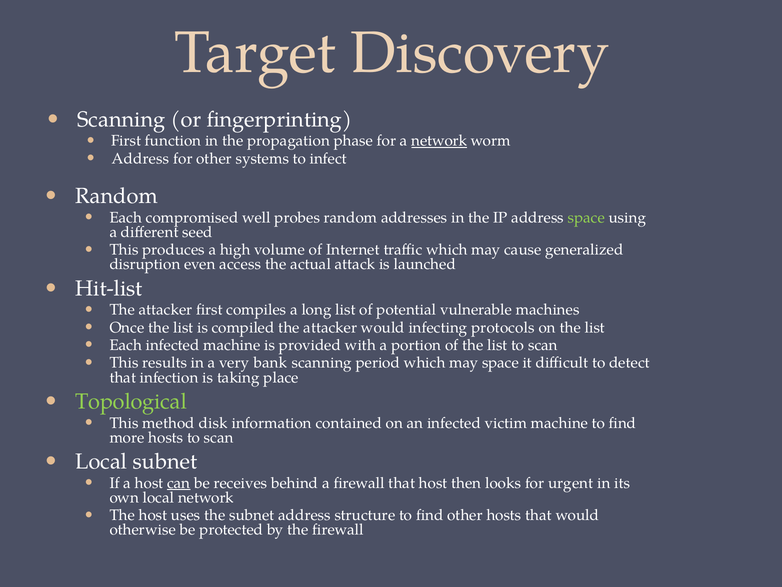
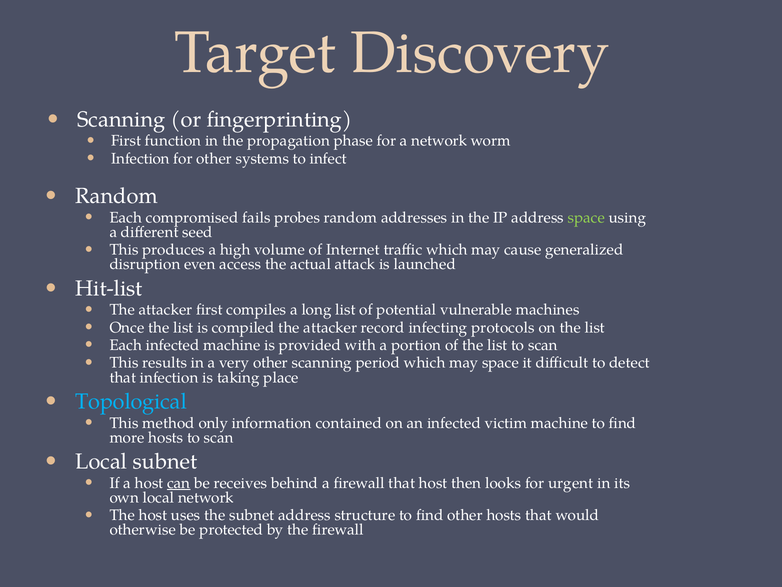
network at (439, 141) underline: present -> none
Address at (140, 158): Address -> Infection
well: well -> fails
attacker would: would -> record
very bank: bank -> other
Topological colour: light green -> light blue
disk: disk -> only
